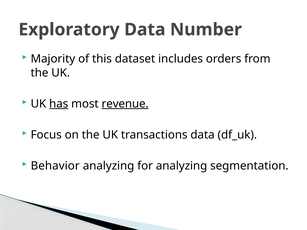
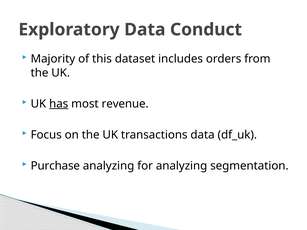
Number: Number -> Conduct
revenue underline: present -> none
Behavior: Behavior -> Purchase
